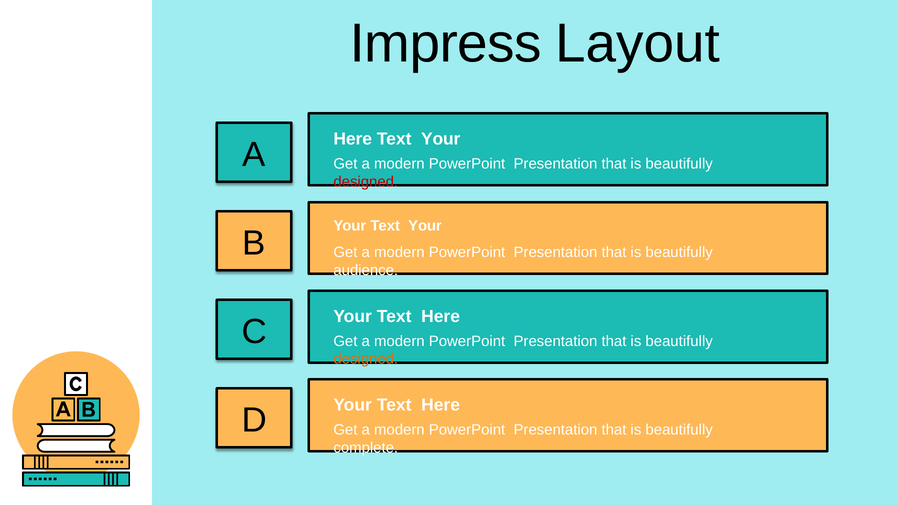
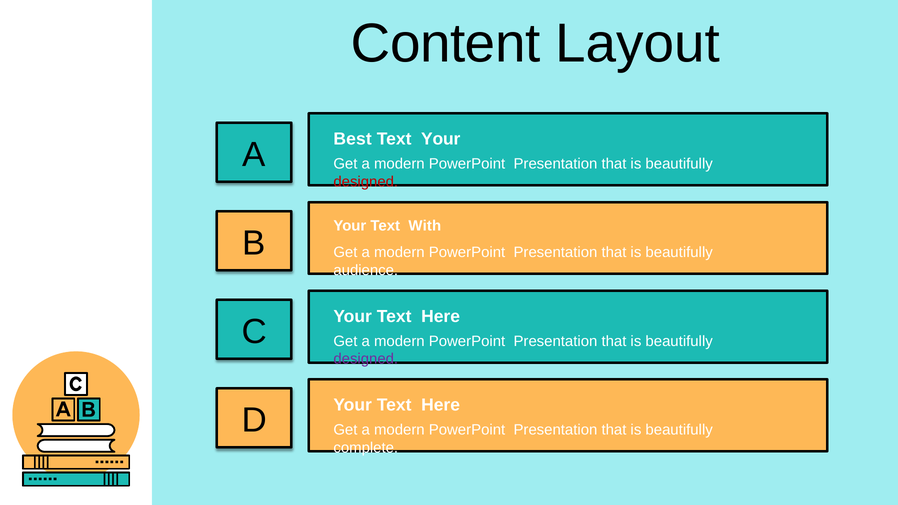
Impress: Impress -> Content
Here at (353, 139): Here -> Best
Your Text Your: Your -> With
designed at (366, 359) colour: orange -> purple
